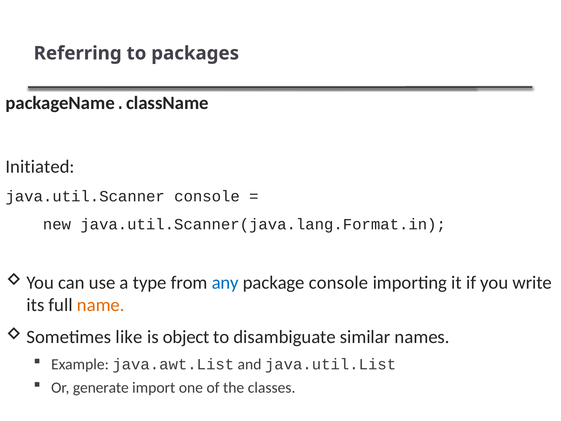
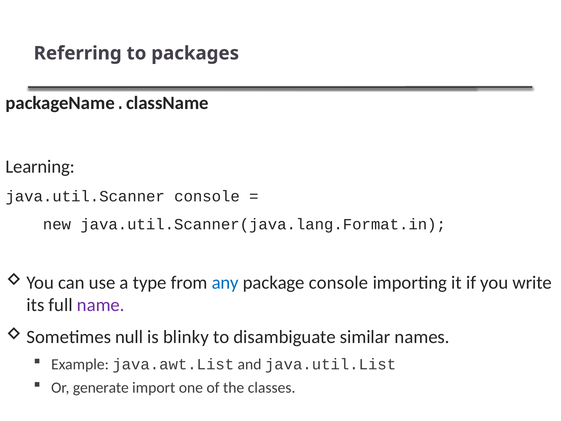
Initiated: Initiated -> Learning
name colour: orange -> purple
like: like -> null
object: object -> blinky
